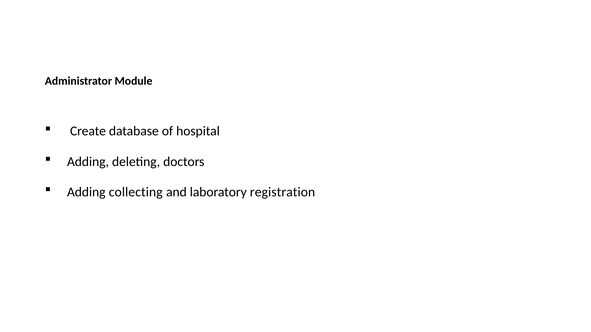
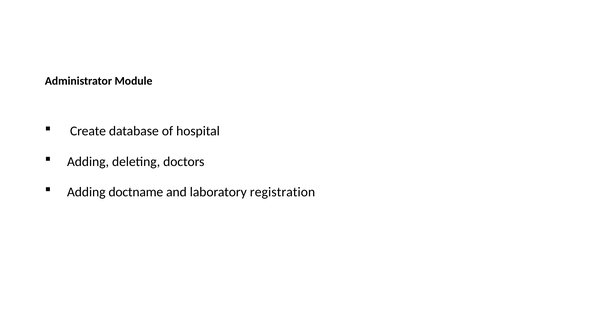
collecting: collecting -> doctname
